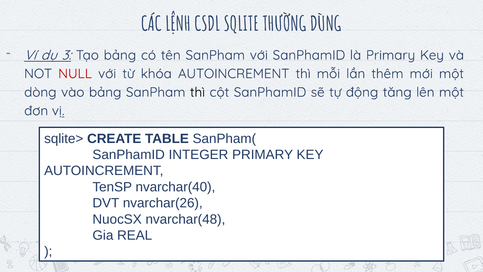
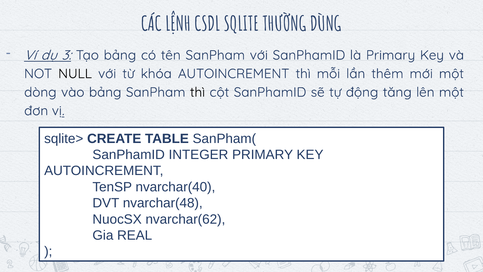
NULL colour: red -> black
nvarchar(26: nvarchar(26 -> nvarchar(48
nvarchar(48: nvarchar(48 -> nvarchar(62
